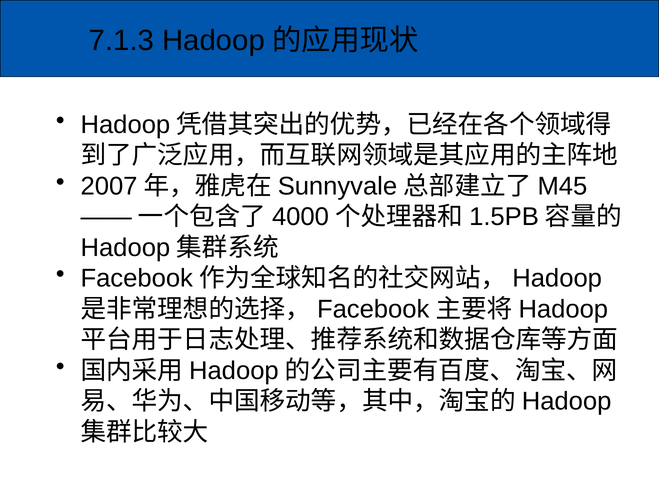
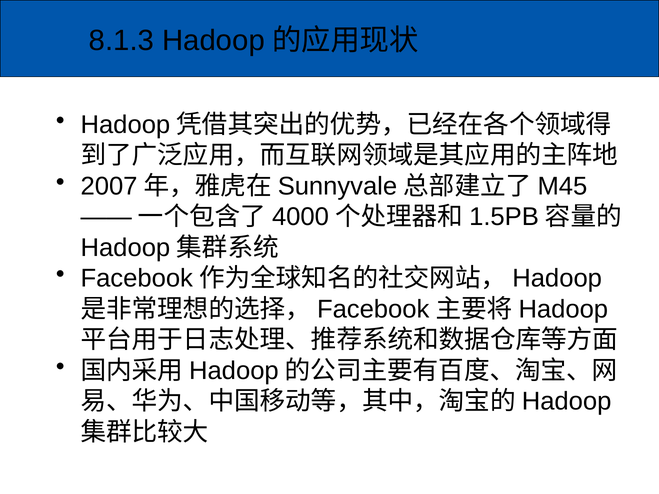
7.1.3: 7.1.3 -> 8.1.3
